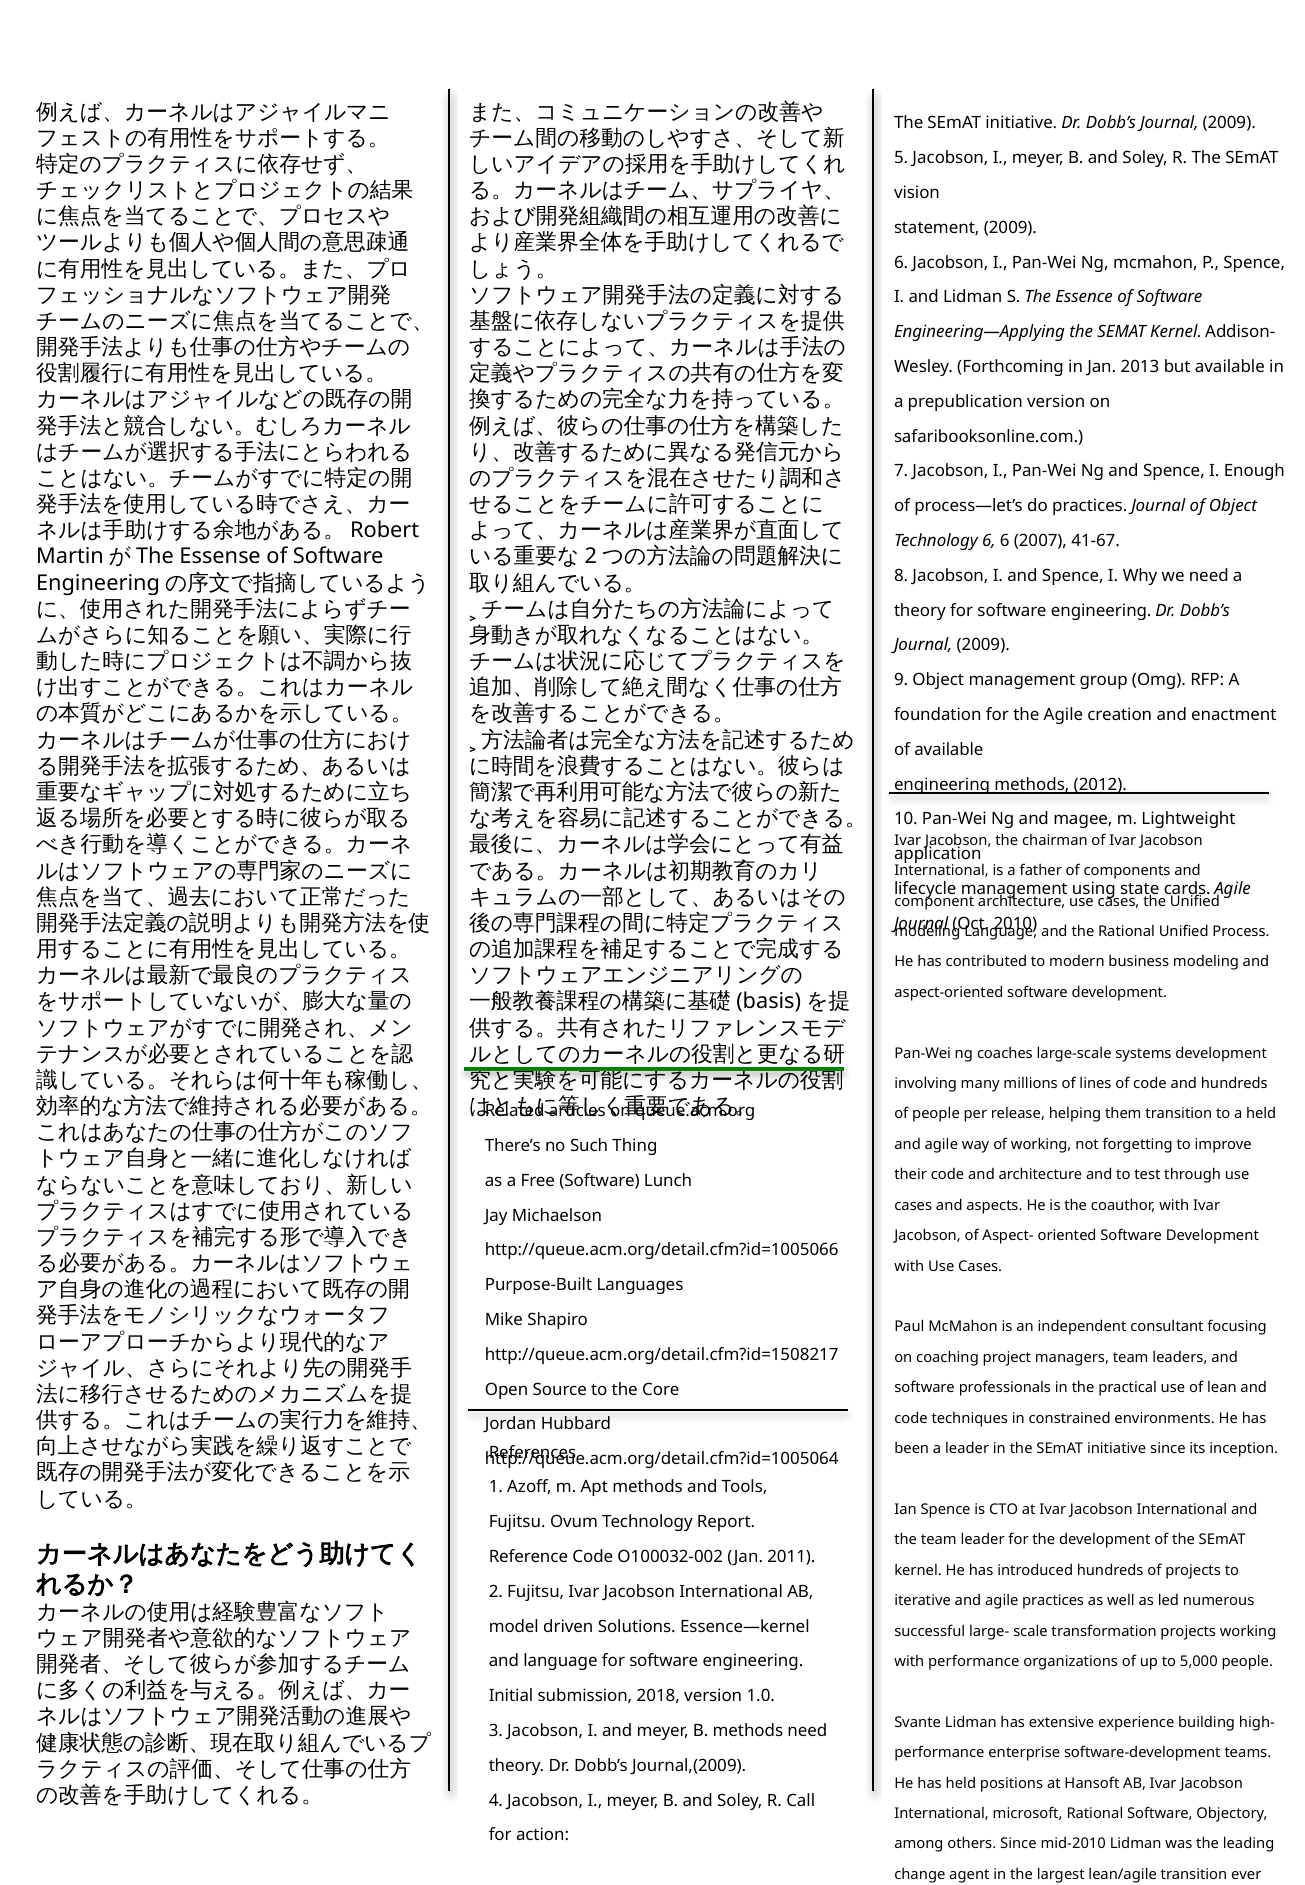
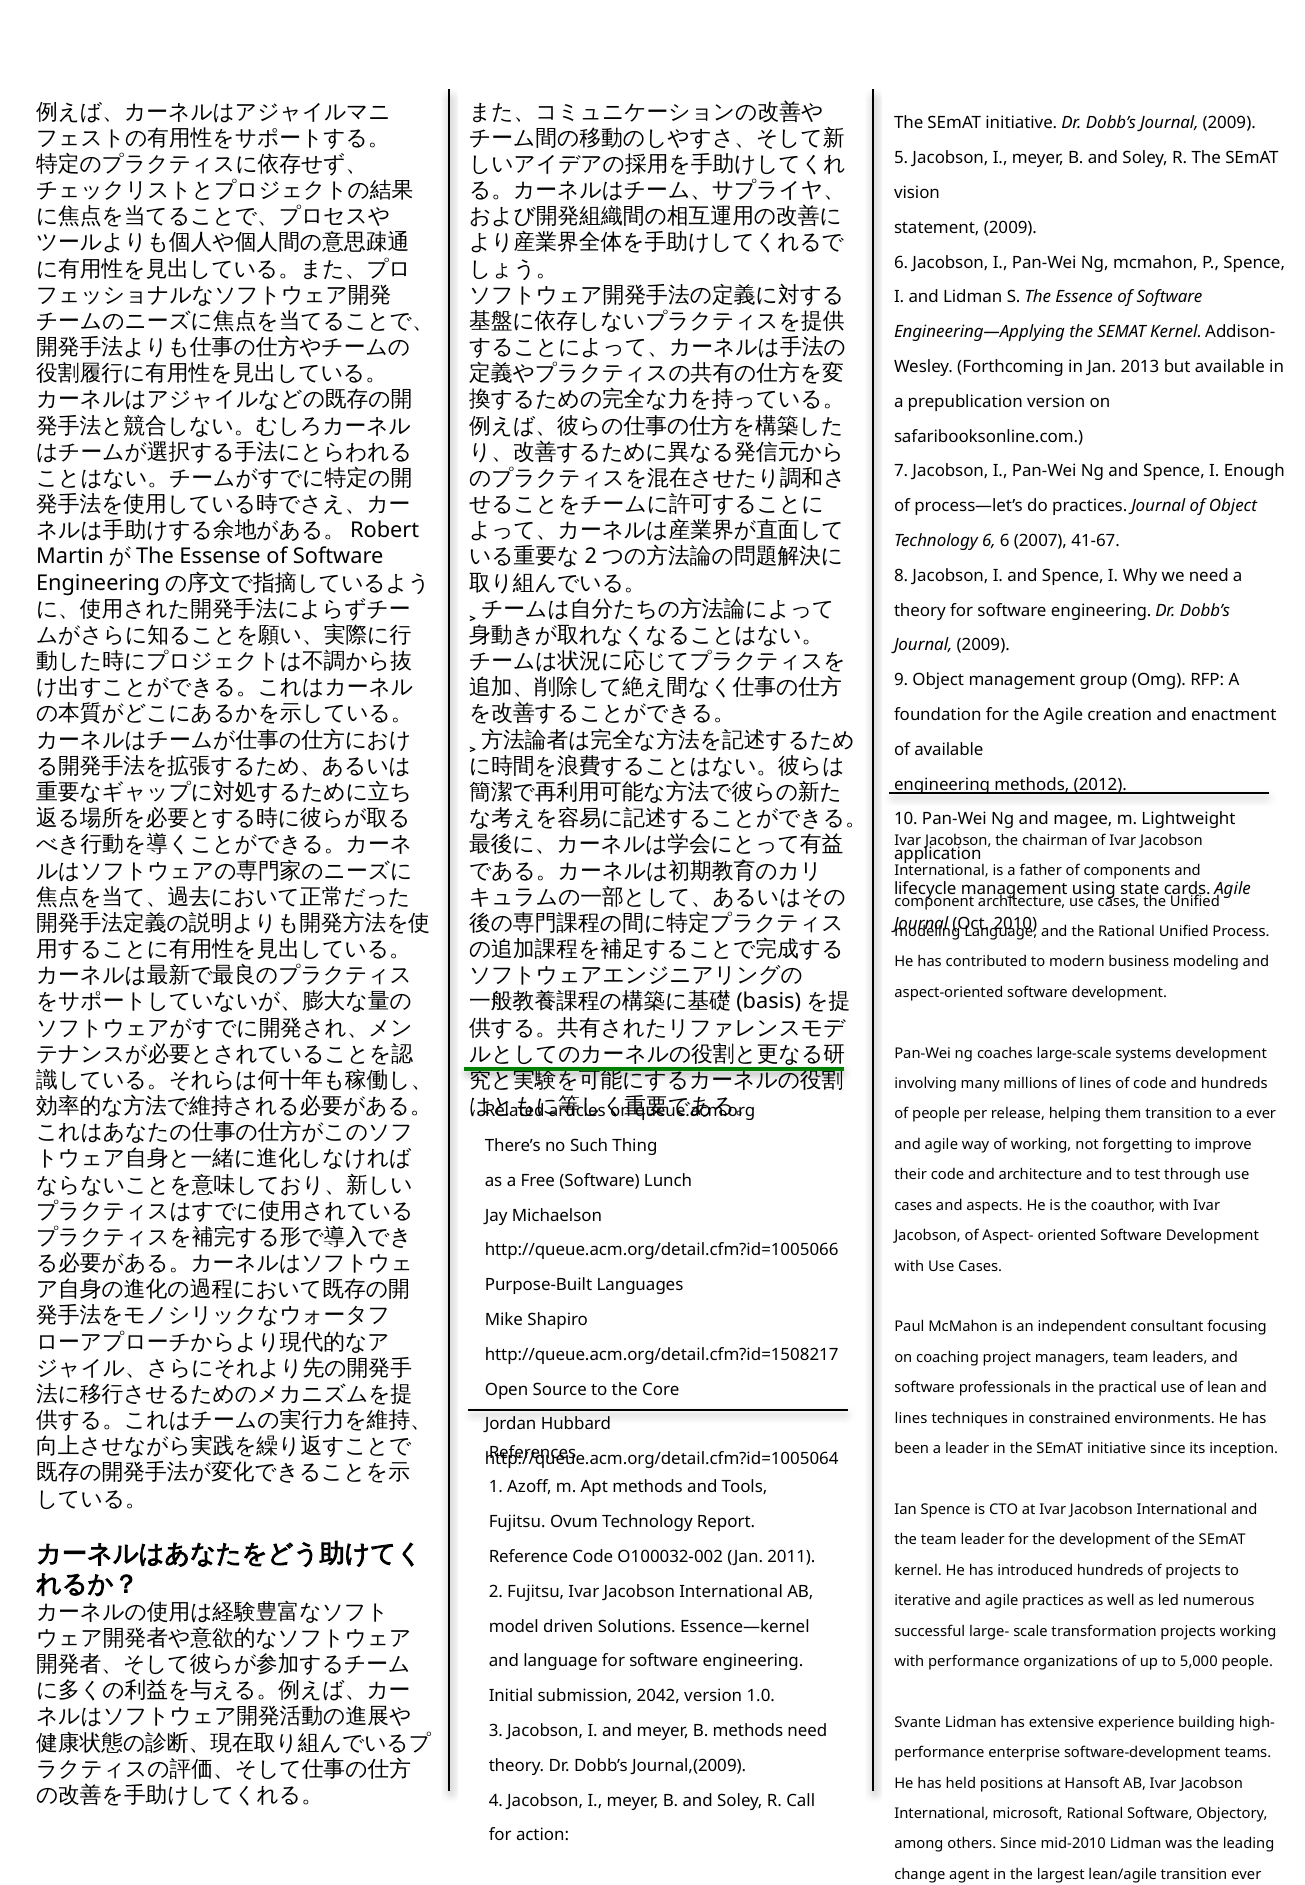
a held: held -> ever
code at (911, 1418): code -> lines
2018: 2018 -> 2042
